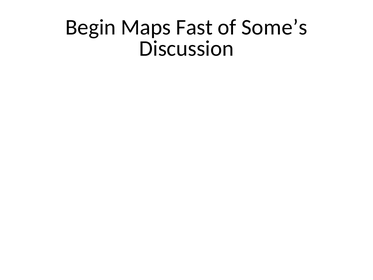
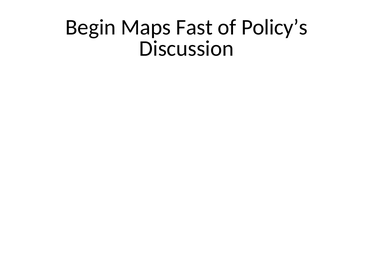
Some’s: Some’s -> Policy’s
